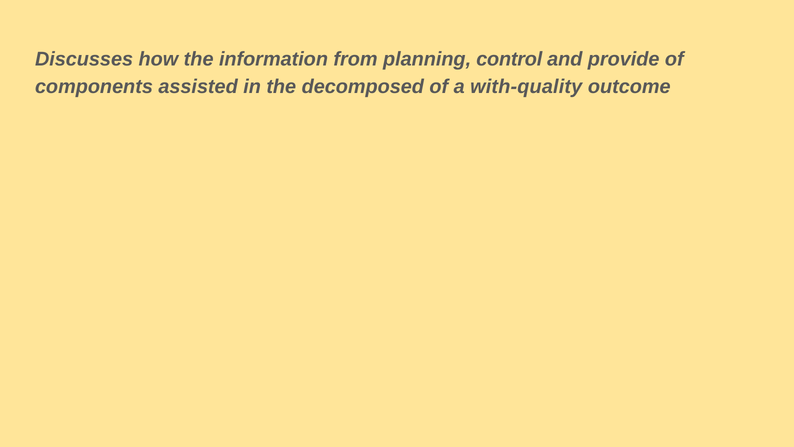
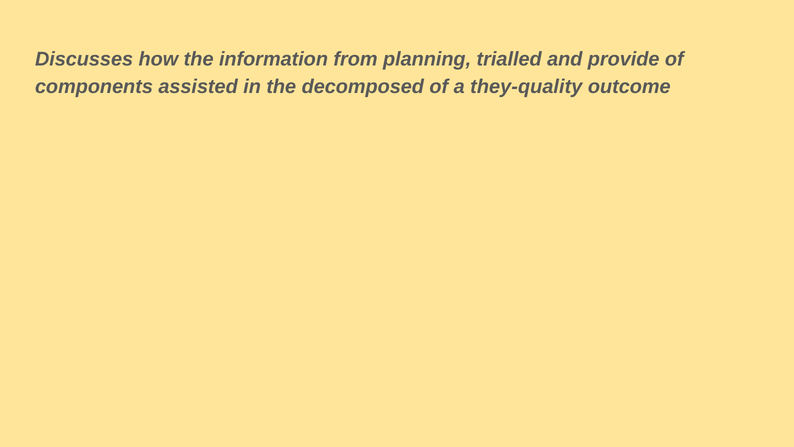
control: control -> trialled
with-quality: with-quality -> they-quality
